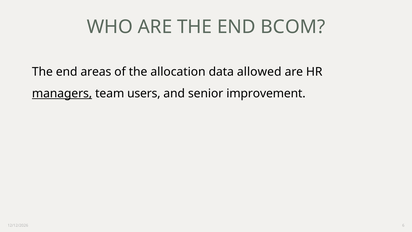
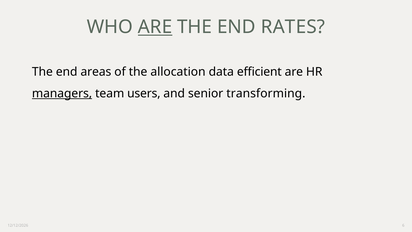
ARE at (155, 27) underline: none -> present
BCOM: BCOM -> RATES
allowed: allowed -> efficient
improvement: improvement -> transforming
